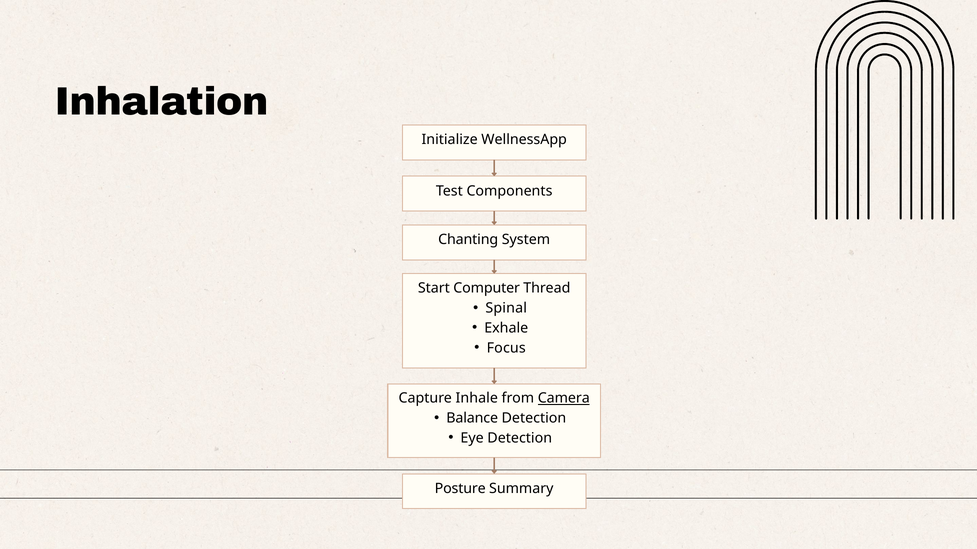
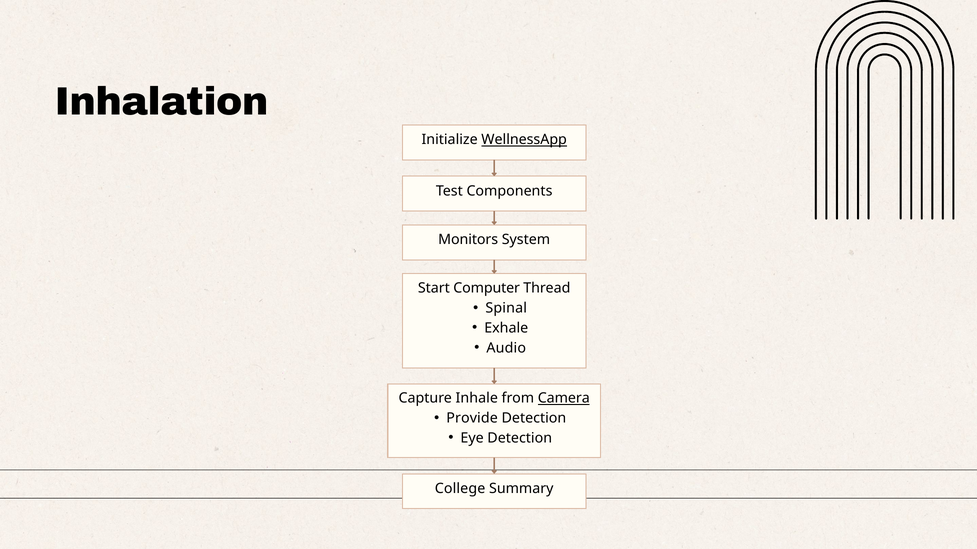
WellnessApp underline: none -> present
Chanting: Chanting -> Monitors
Focus: Focus -> Audio
Balance: Balance -> Provide
Posture: Posture -> College
